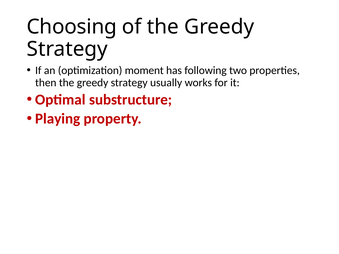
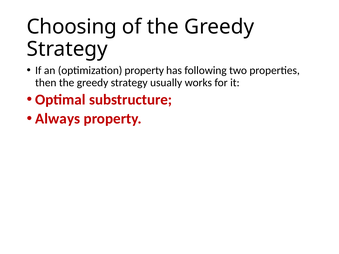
optimization moment: moment -> property
Playing: Playing -> Always
